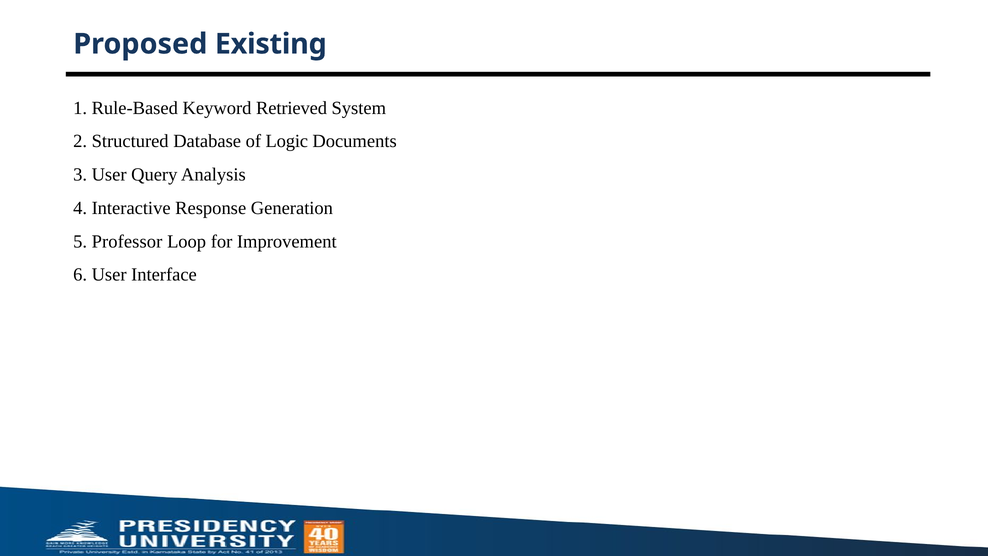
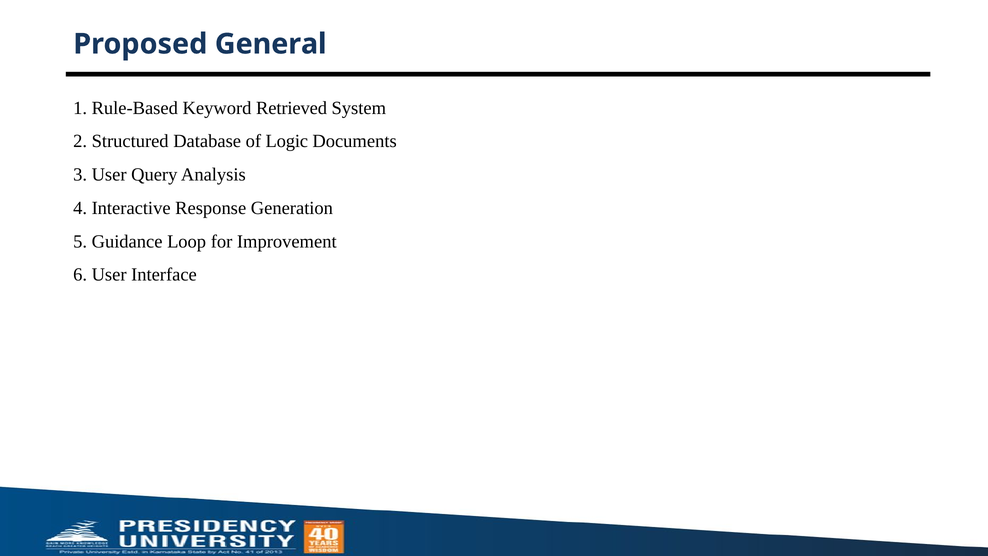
Existing: Existing -> General
Professor: Professor -> Guidance
